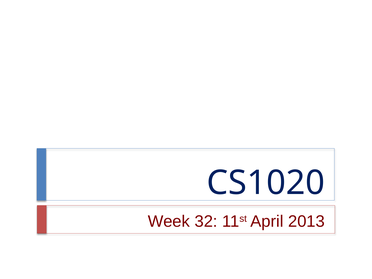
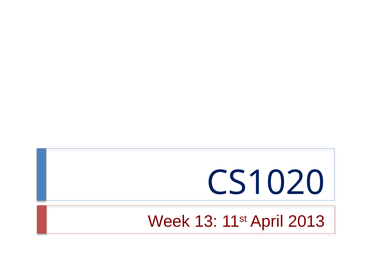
32: 32 -> 13
